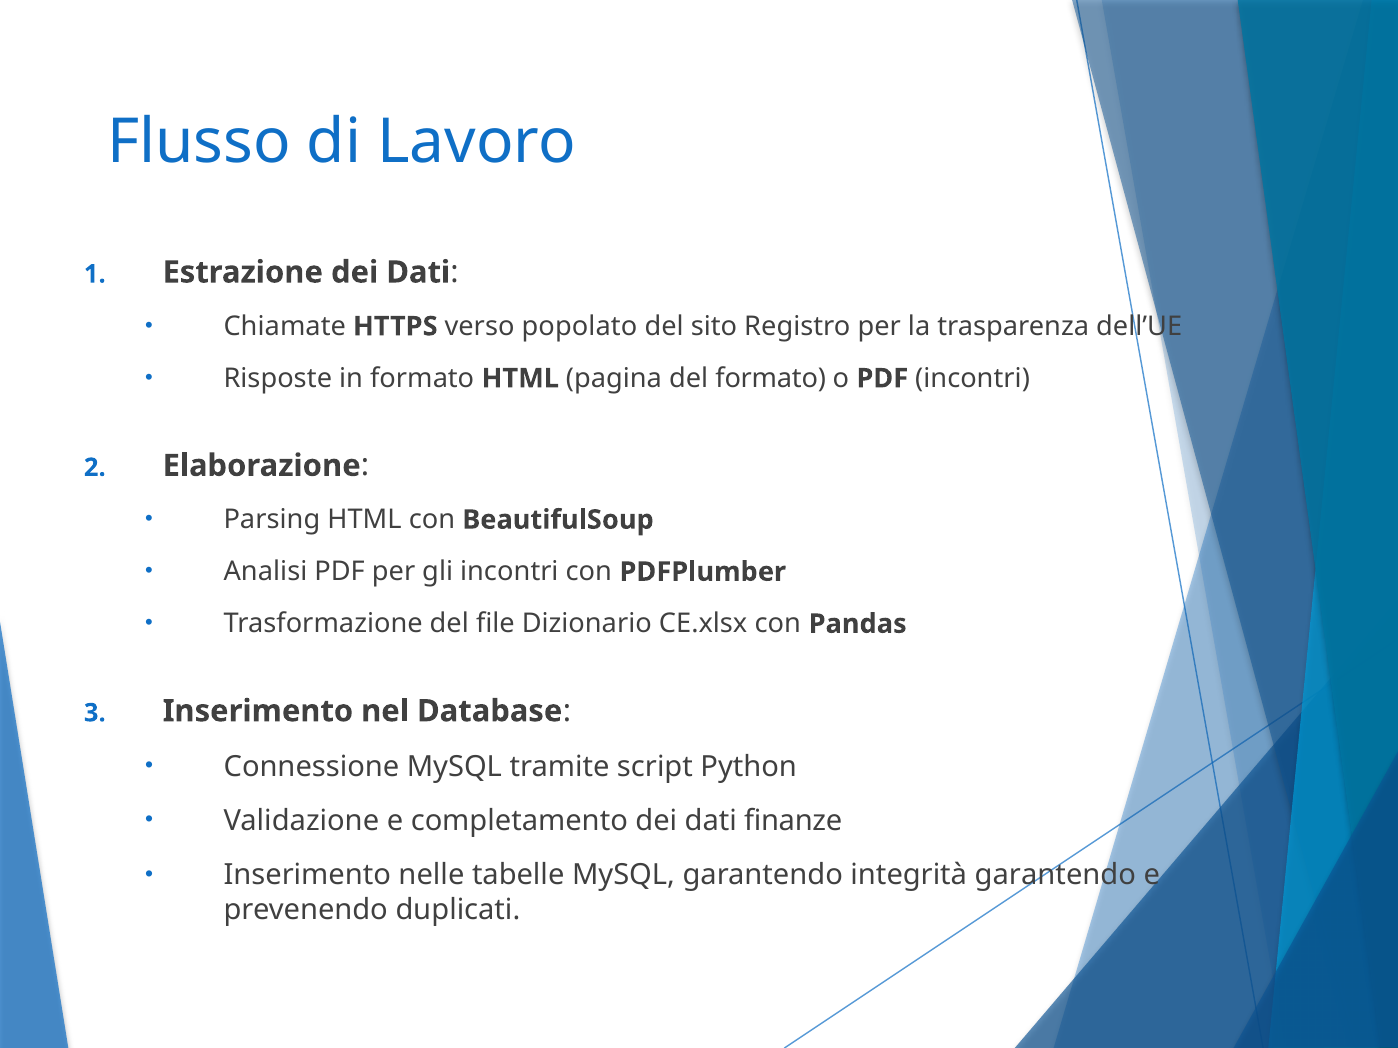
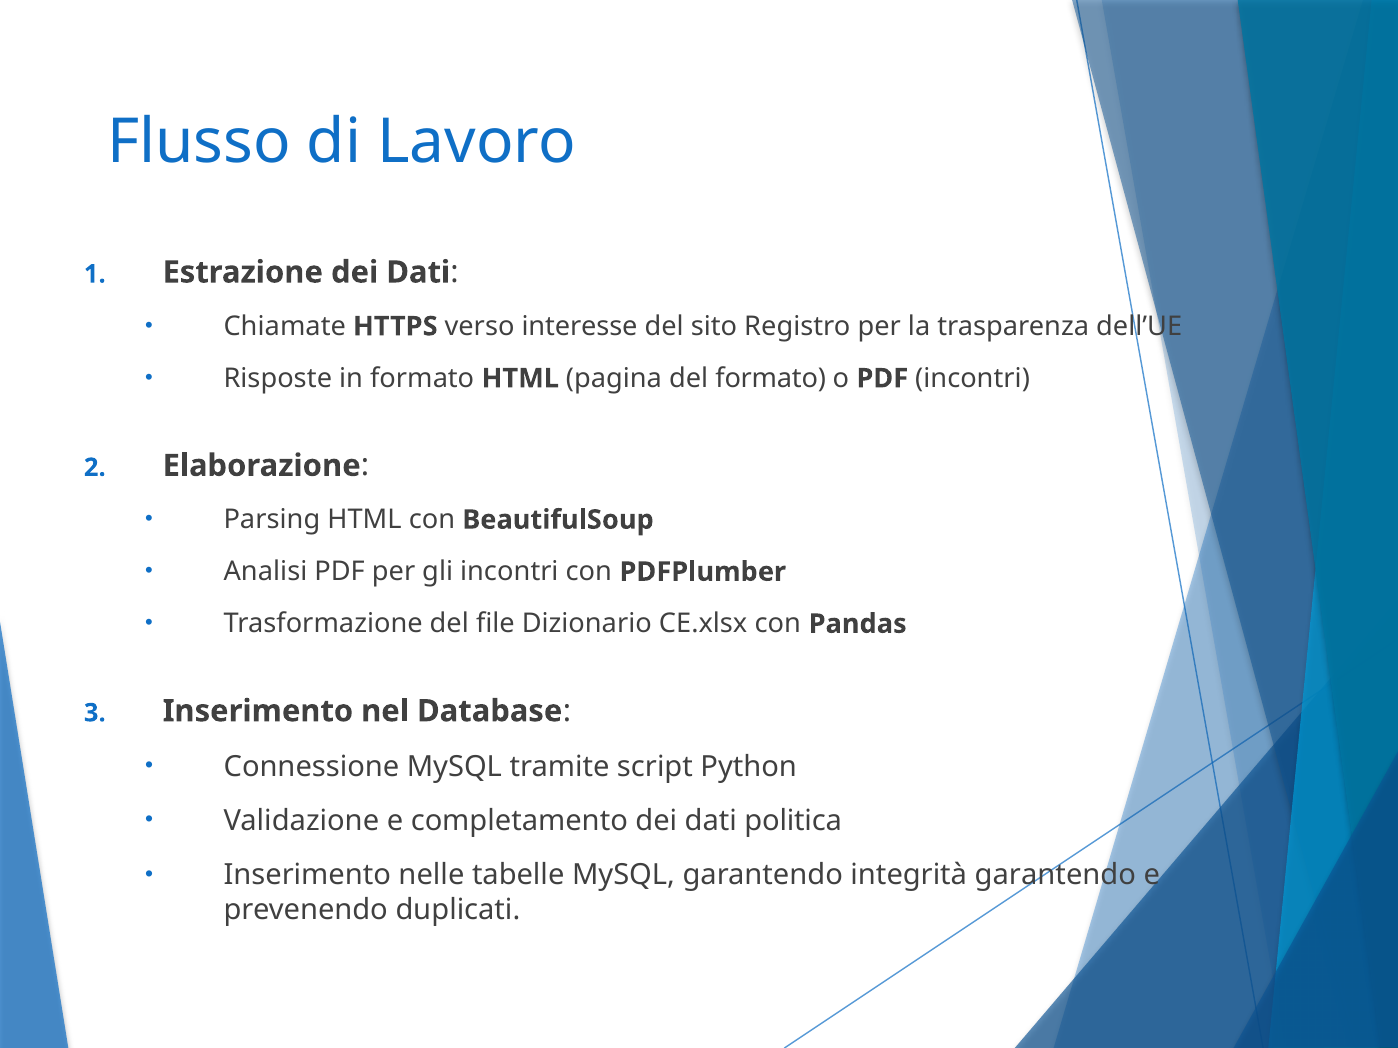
popolato: popolato -> interesse
finanze: finanze -> politica
